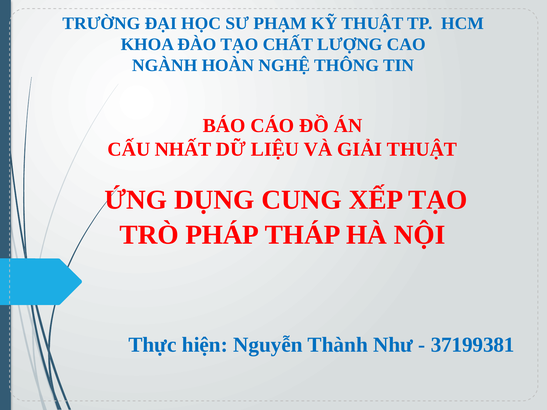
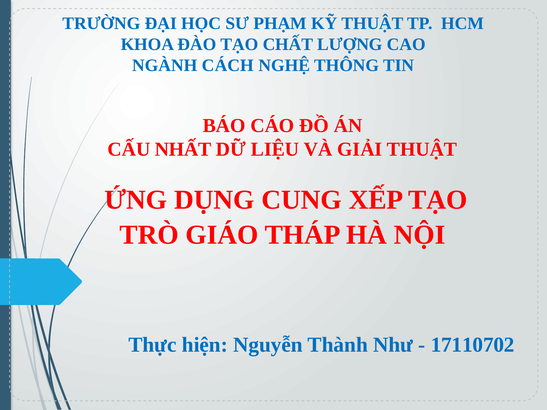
HOÀN: HOÀN -> CÁCH
PHÁP: PHÁP -> GIÁO
37199381: 37199381 -> 17110702
